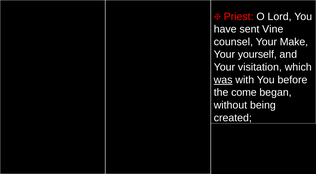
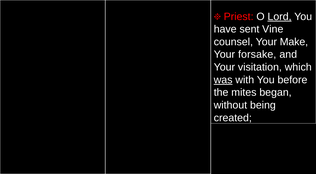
Lord underline: none -> present
yourself: yourself -> forsake
come: come -> mites
